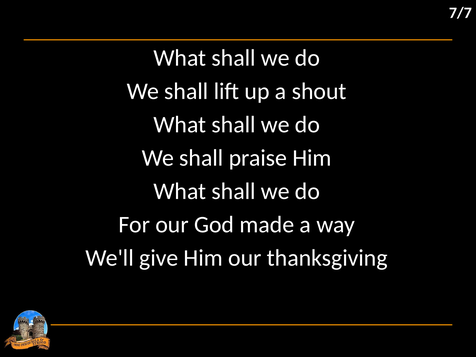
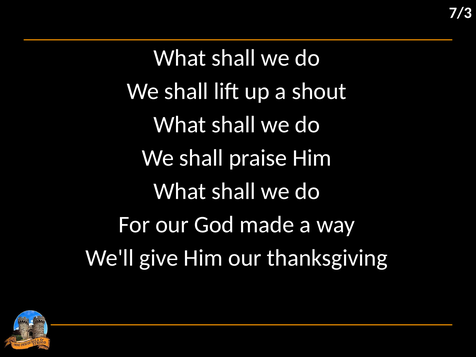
7/7: 7/7 -> 7/3
